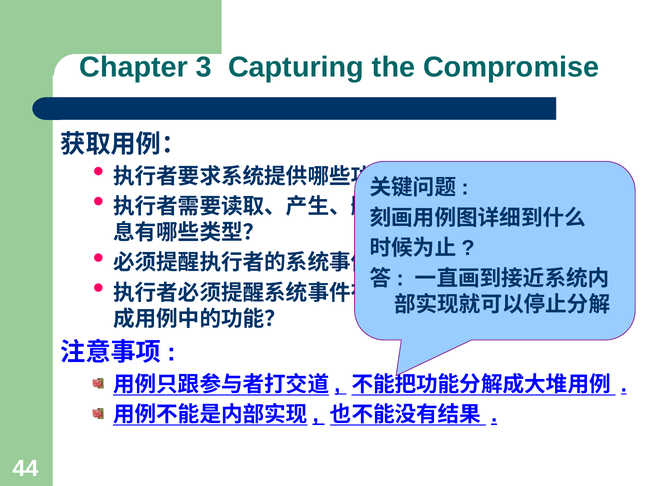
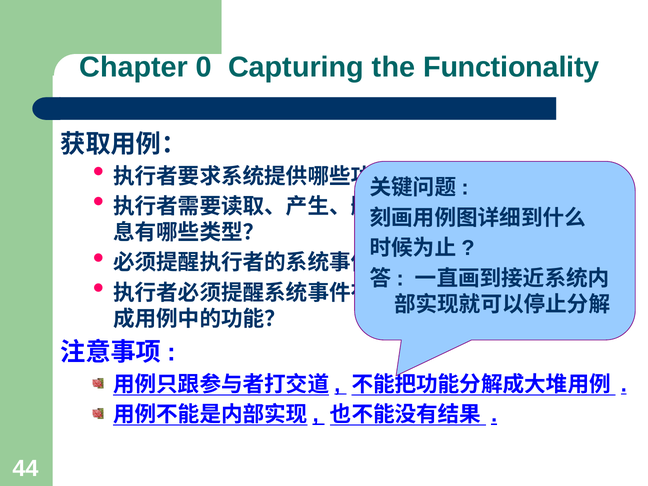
3: 3 -> 0
Compromise: Compromise -> Functionality
